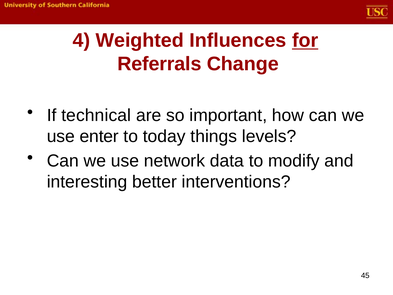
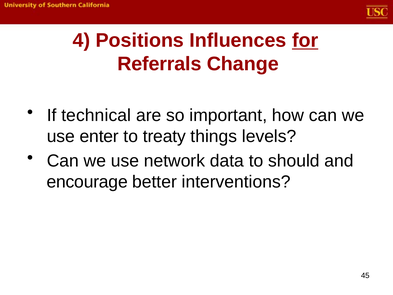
Weighted: Weighted -> Positions
today: today -> treaty
modify: modify -> should
interesting: interesting -> encourage
